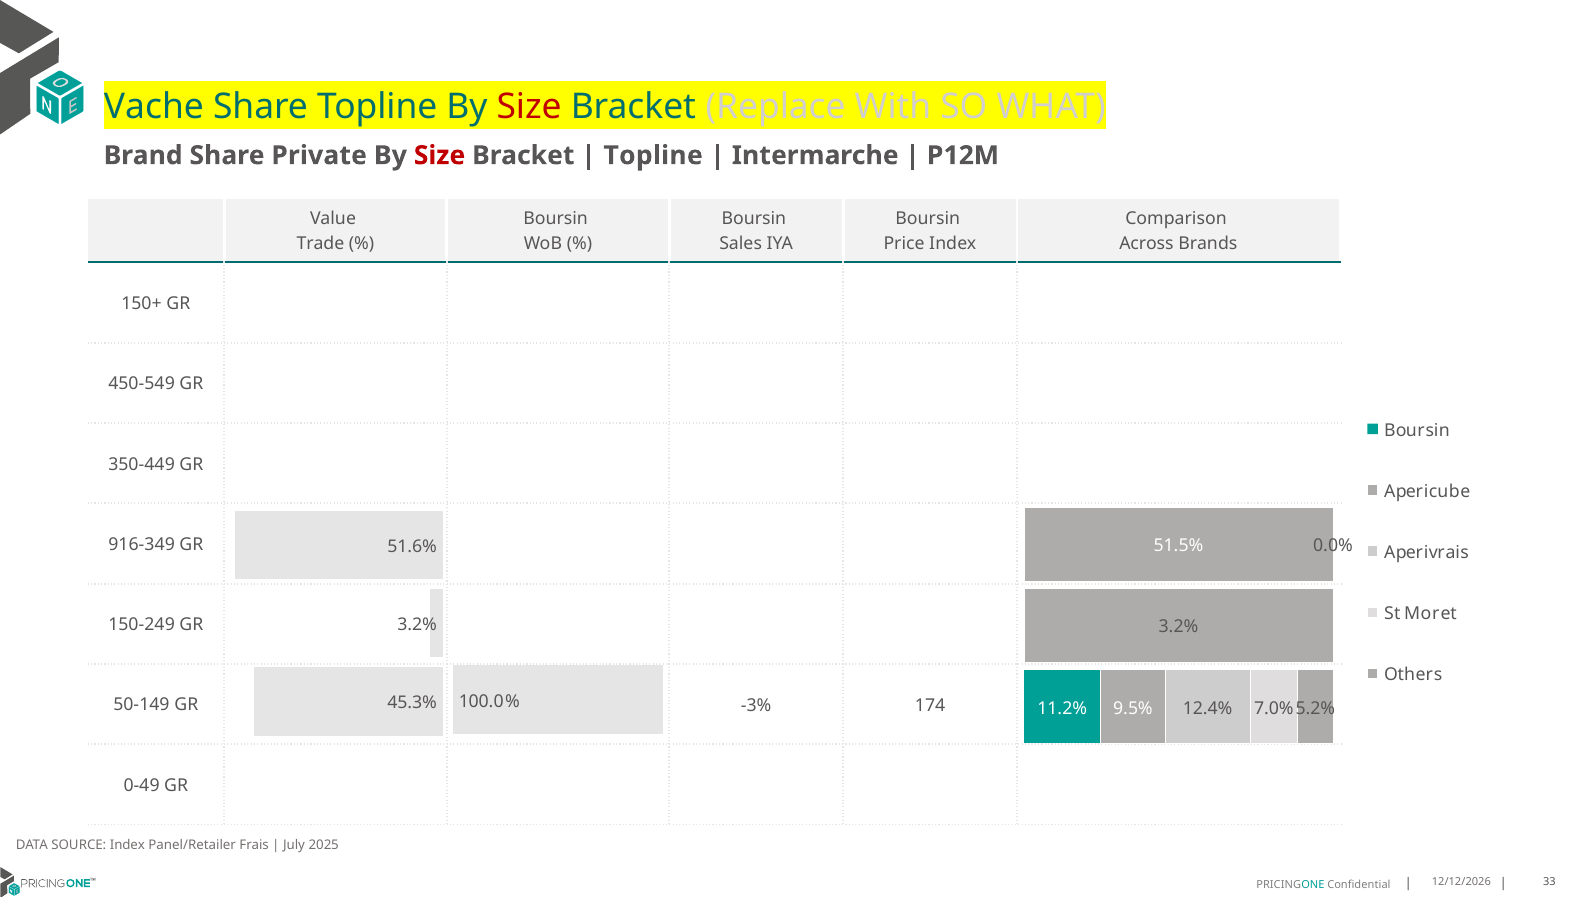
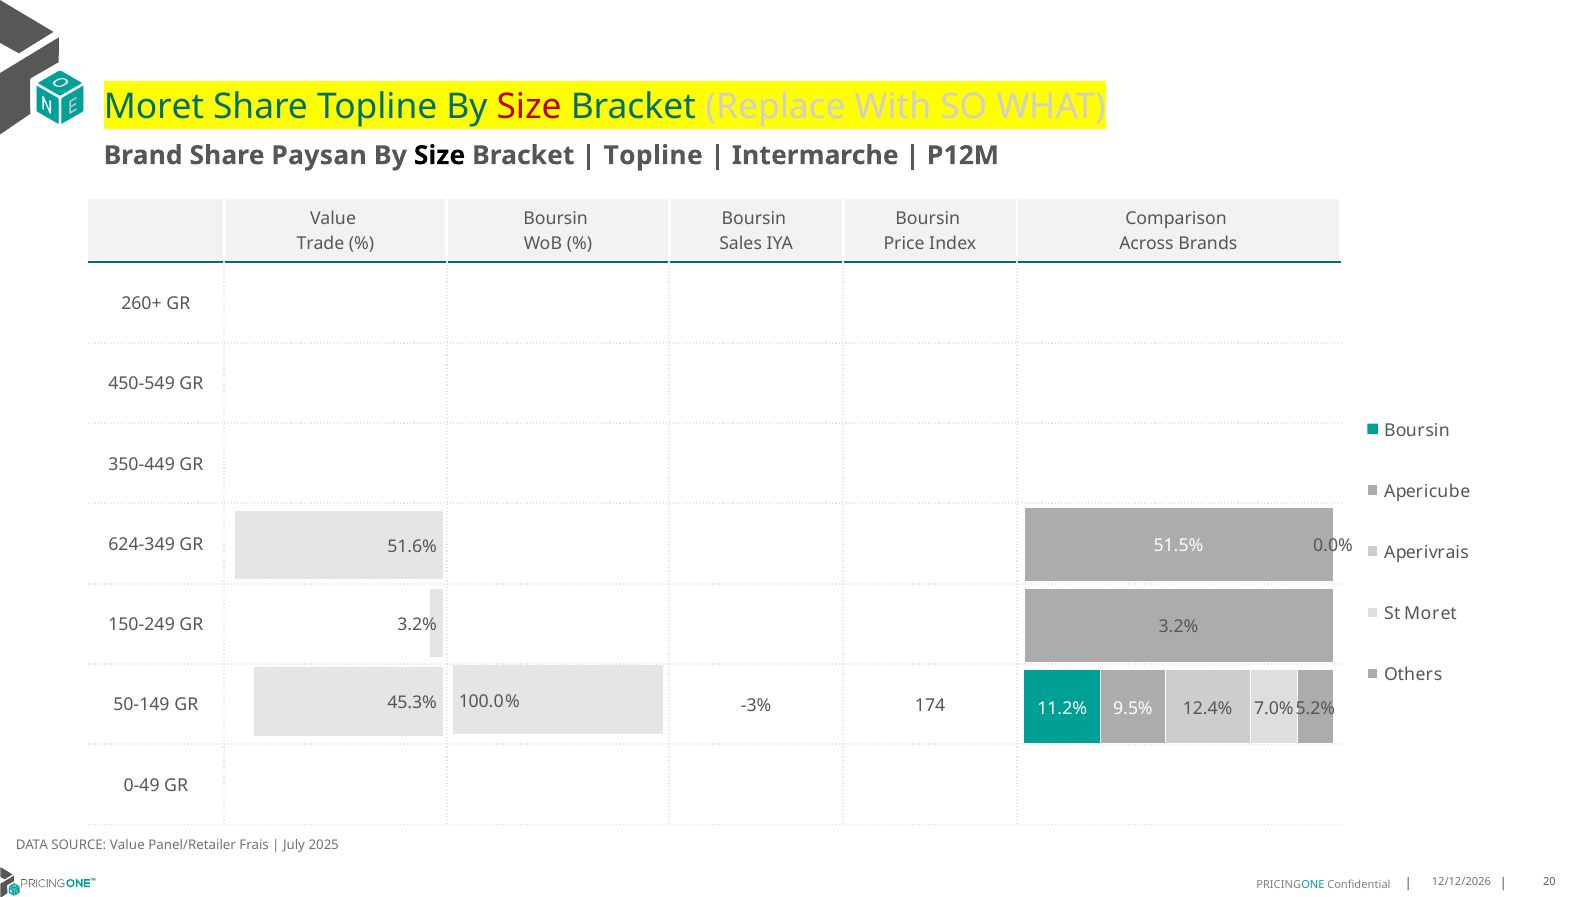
Vache at (154, 107): Vache -> Moret
Private: Private -> Paysan
Size at (440, 156) colour: red -> black
150+: 150+ -> 260+
916-349: 916-349 -> 624-349
SOURCE Index: Index -> Value
33: 33 -> 20
